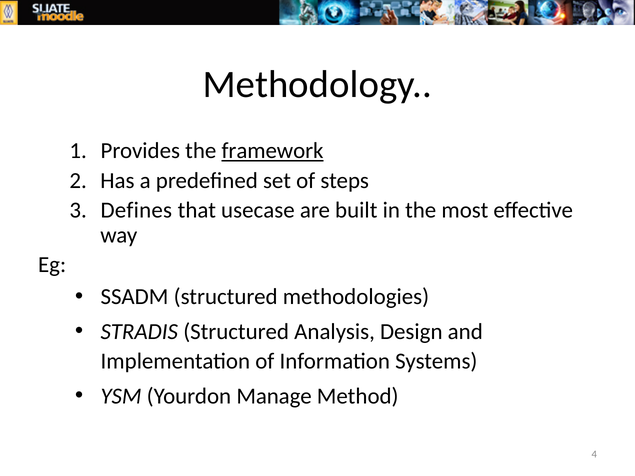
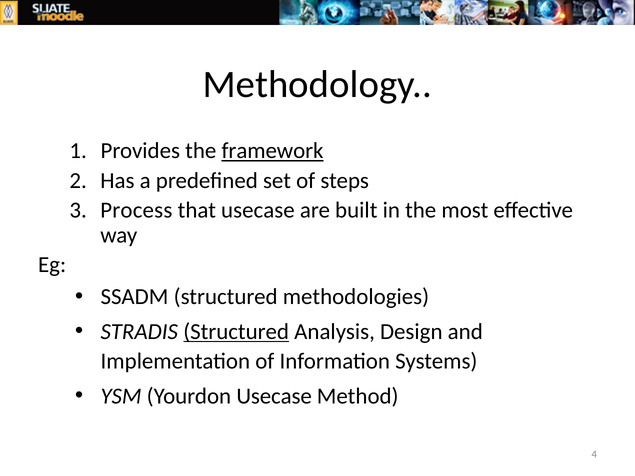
Defines: Defines -> Process
Structured at (236, 332) underline: none -> present
Yourdon Manage: Manage -> Usecase
